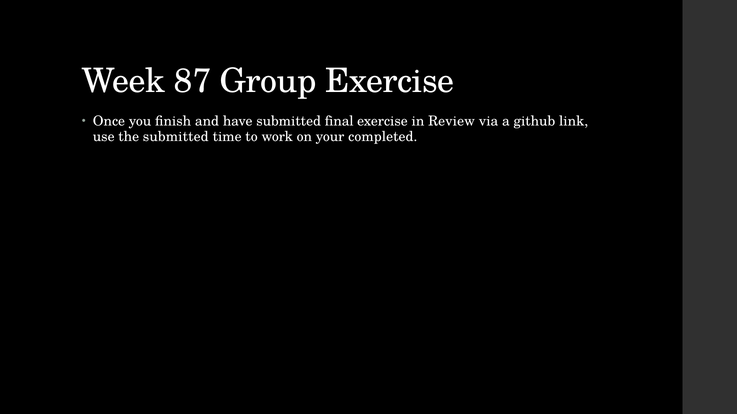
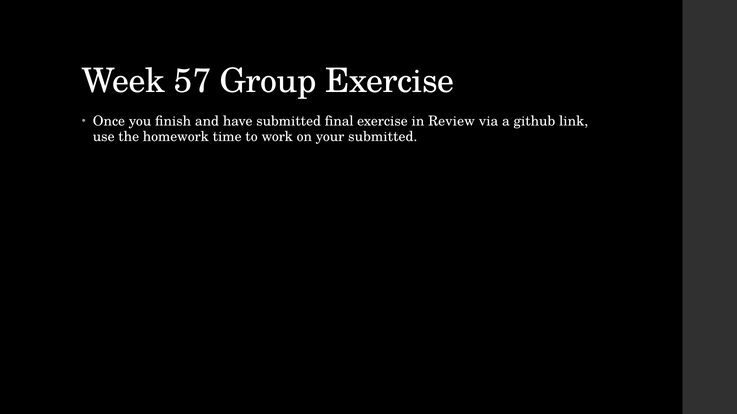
87: 87 -> 57
the submitted: submitted -> homework
your completed: completed -> submitted
